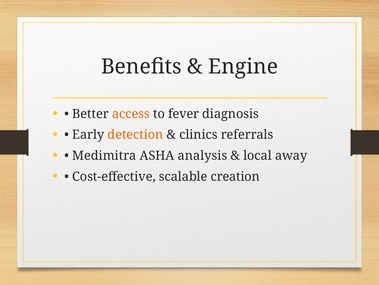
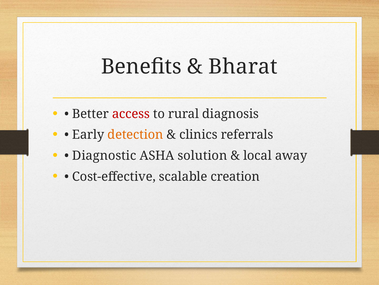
Engine: Engine -> Bharat
access colour: orange -> red
fever: fever -> rural
Medimitra: Medimitra -> Diagnostic
analysis: analysis -> solution
